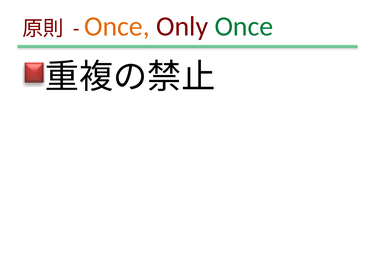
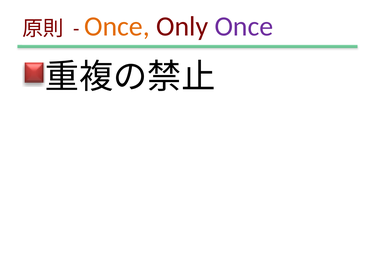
Once at (244, 26) colour: green -> purple
